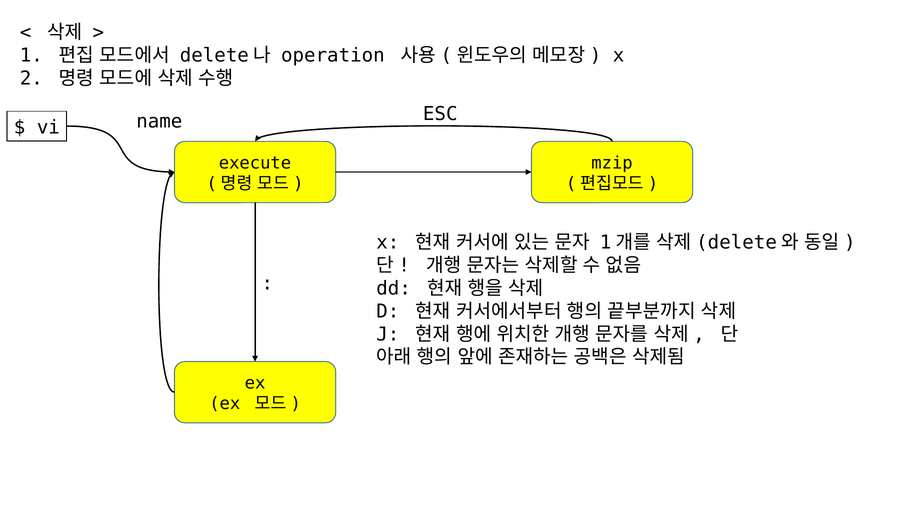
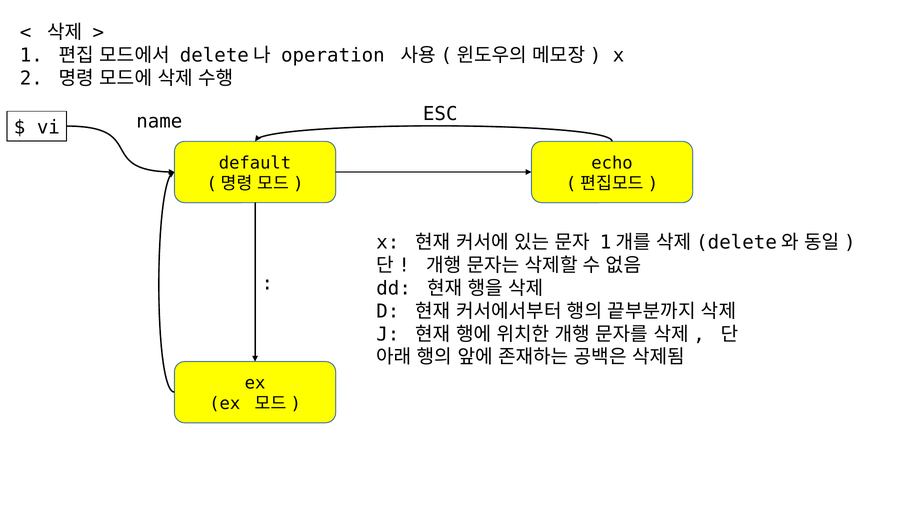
execute: execute -> default
mzip: mzip -> echo
